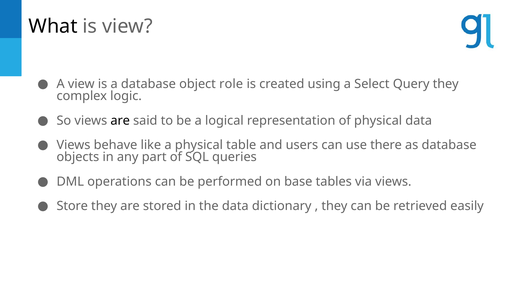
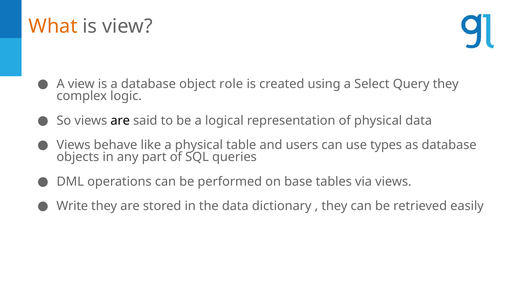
What colour: black -> orange
there: there -> types
Store: Store -> Write
